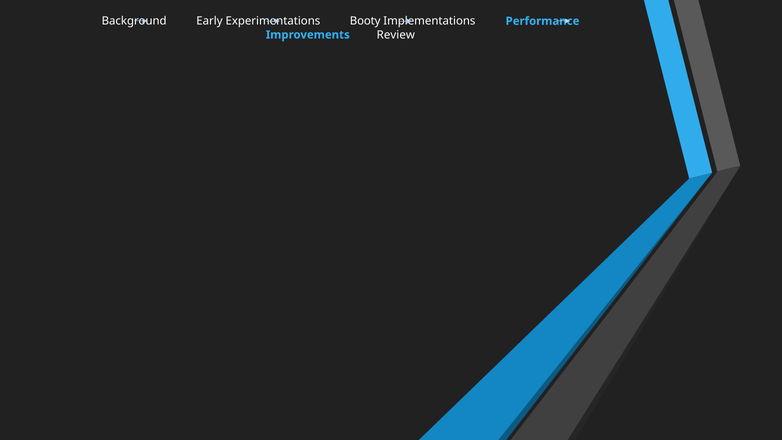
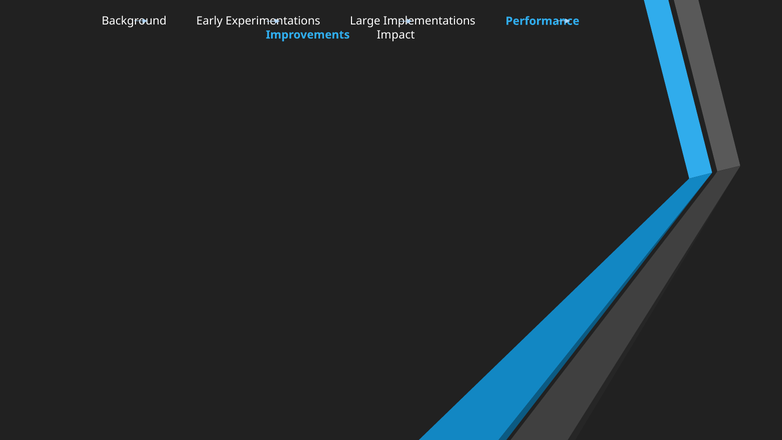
Booty: Booty -> Large
Review: Review -> Impact
